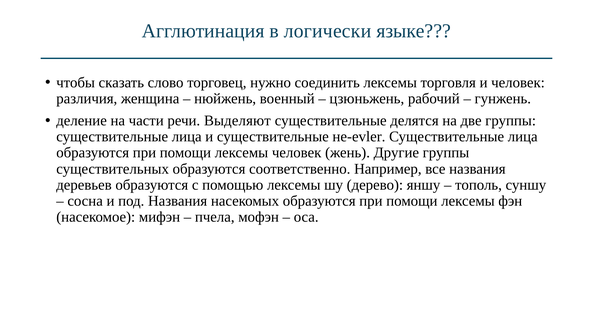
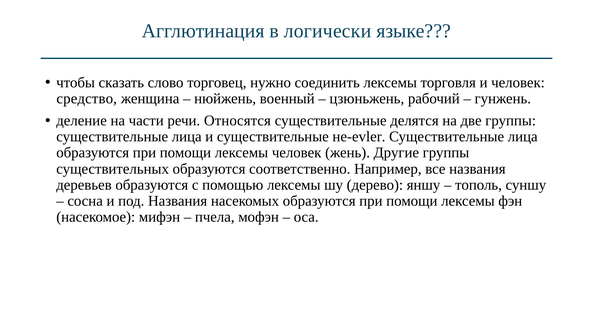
различия: различия -> средство
Выделяют: Выделяют -> Относятся
